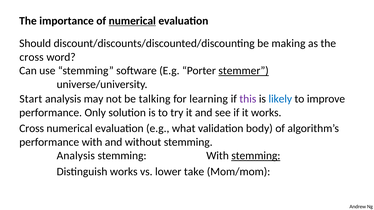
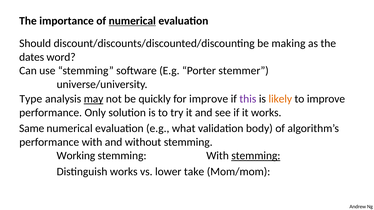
cross at (32, 57): cross -> dates
stemmer underline: present -> none
Start: Start -> Type
may underline: none -> present
talking: talking -> quickly
for learning: learning -> improve
likely colour: blue -> orange
Cross at (32, 129): Cross -> Same
Analysis at (76, 156): Analysis -> Working
